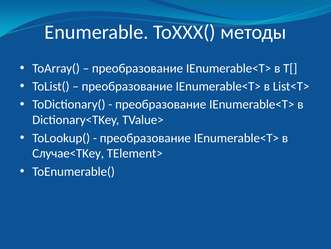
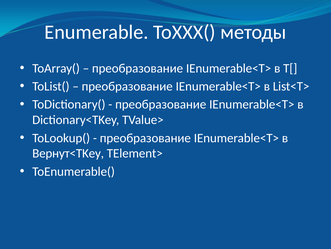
Случае<TKey: Случае<TKey -> Вернут<TKey
